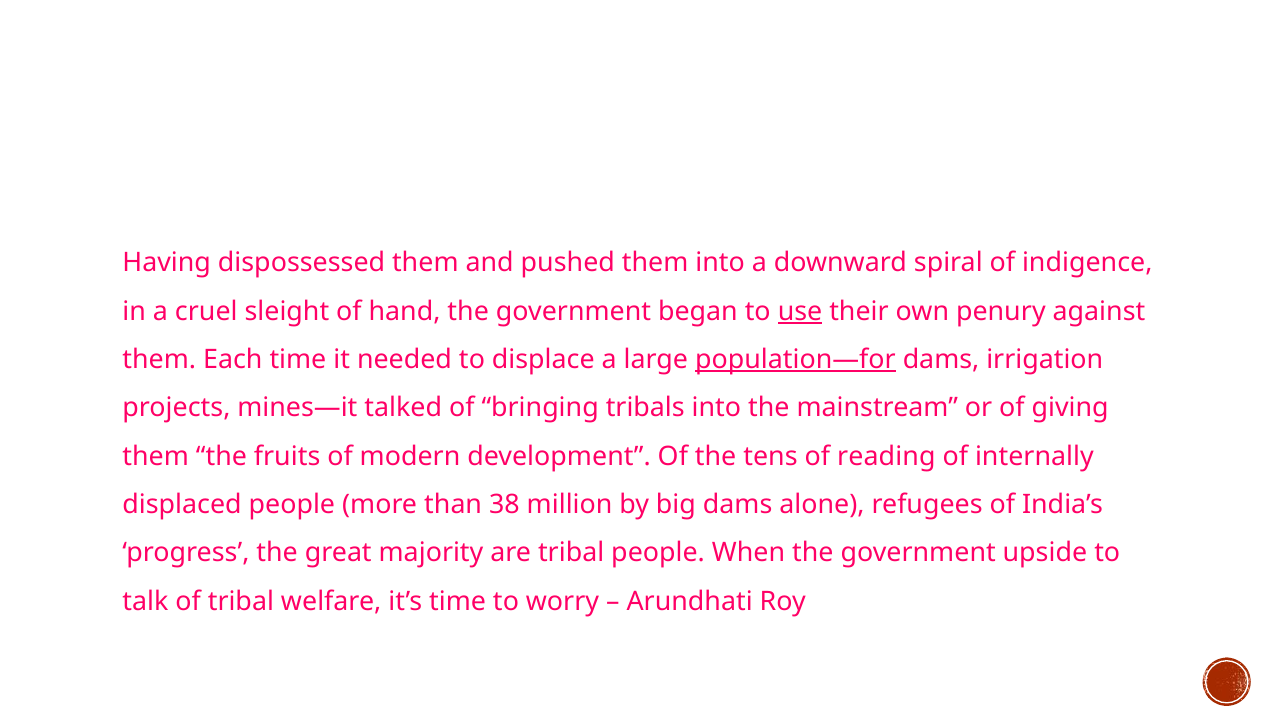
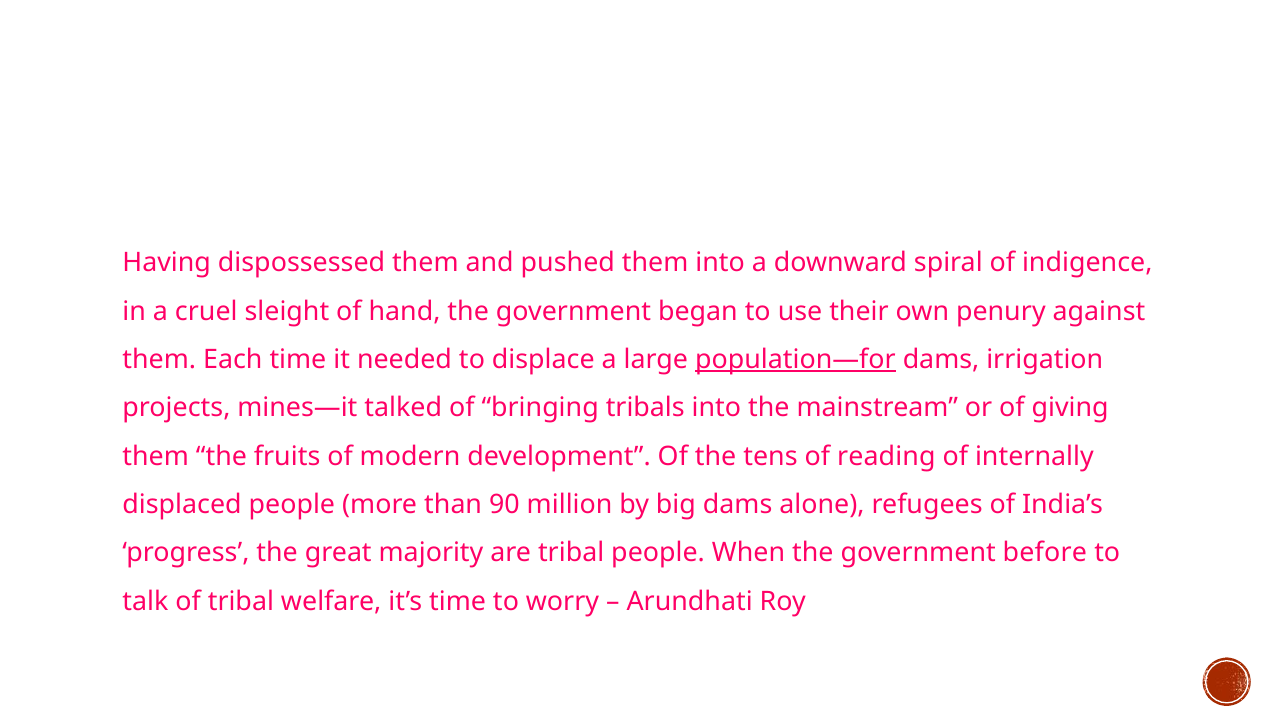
use underline: present -> none
38: 38 -> 90
upside: upside -> before
